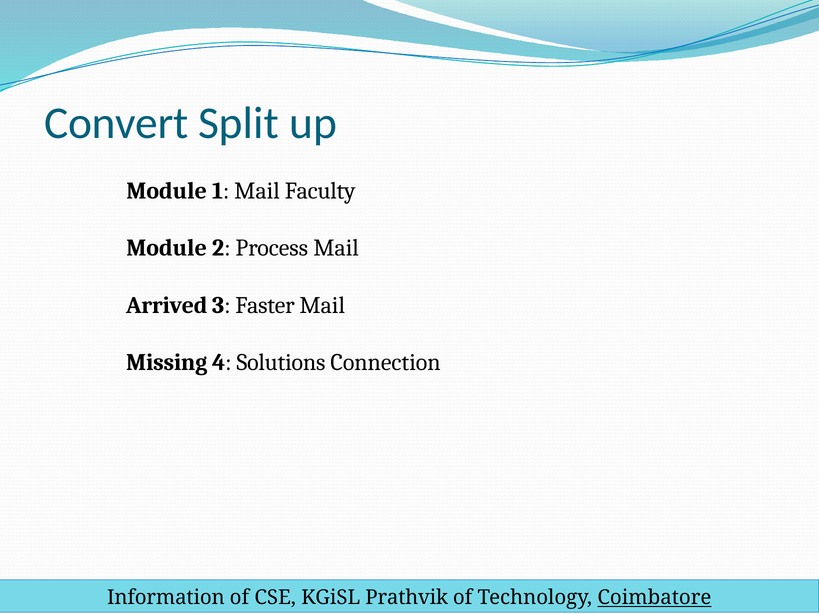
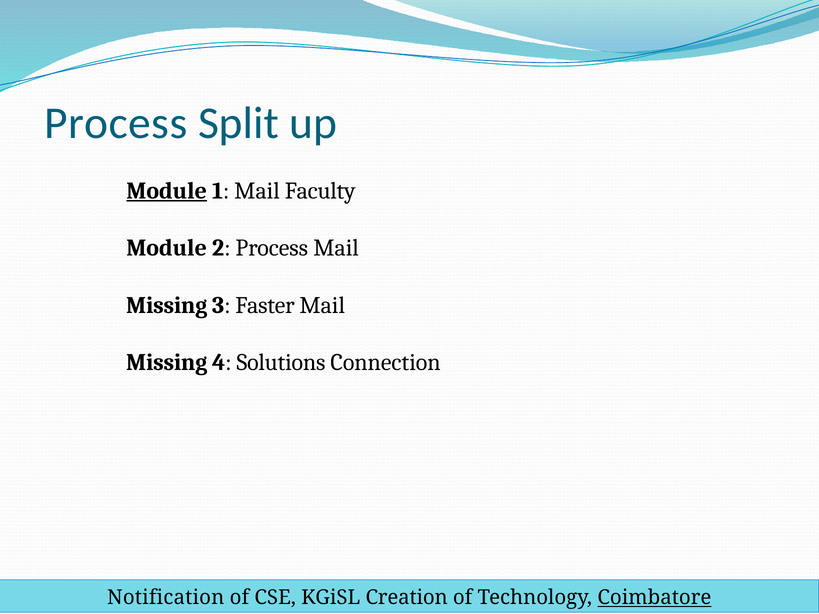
Convert at (116, 123): Convert -> Process
Module at (167, 191) underline: none -> present
Arrived at (167, 305): Arrived -> Missing
Information: Information -> Notification
Prathvik: Prathvik -> Creation
